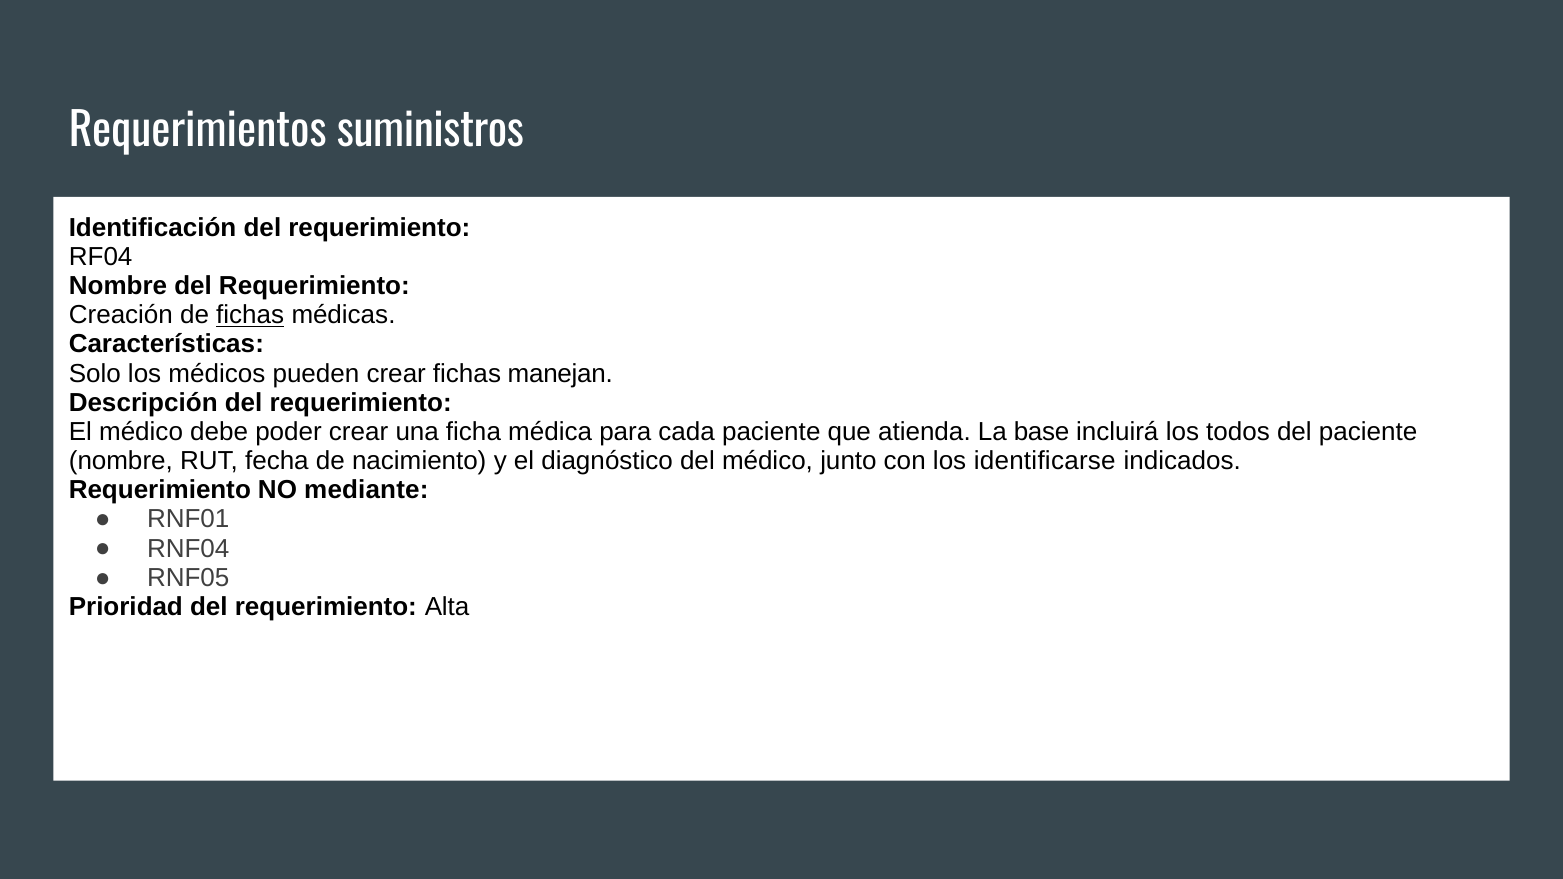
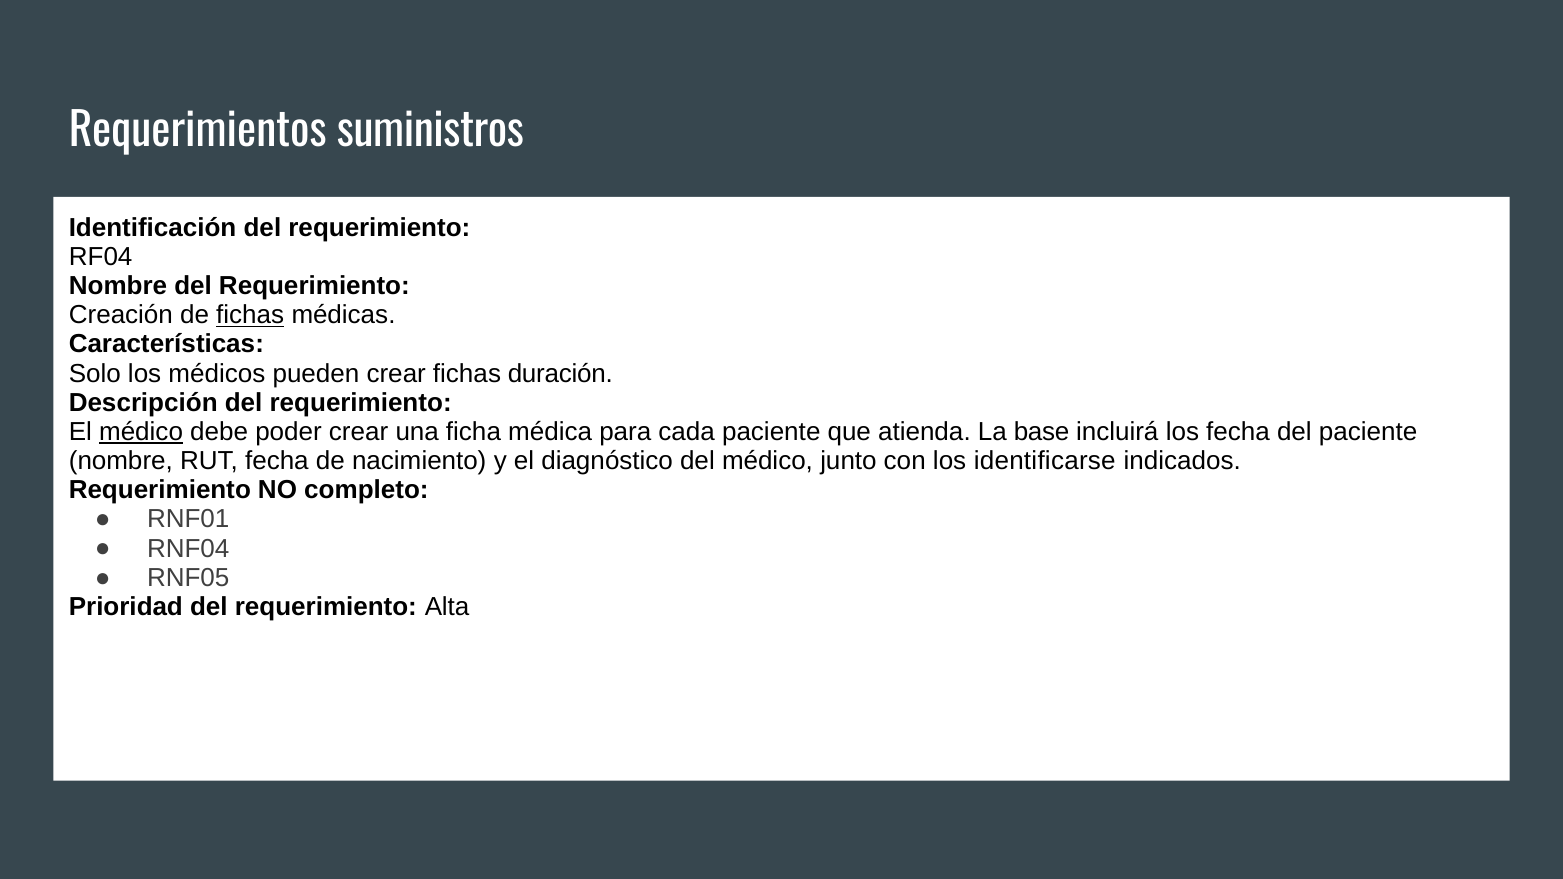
manejan: manejan -> duración
médico at (141, 432) underline: none -> present
los todos: todos -> fecha
mediante: mediante -> completo
